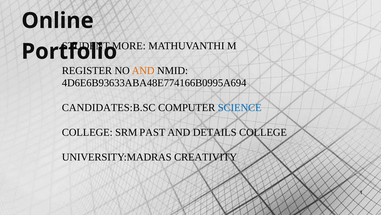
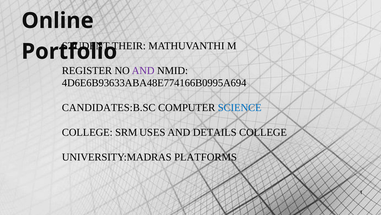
MORE: MORE -> THEIR
AND at (143, 70) colour: orange -> purple
PAST: PAST -> USES
CREATIVITY: CREATIVITY -> PLATFORMS
